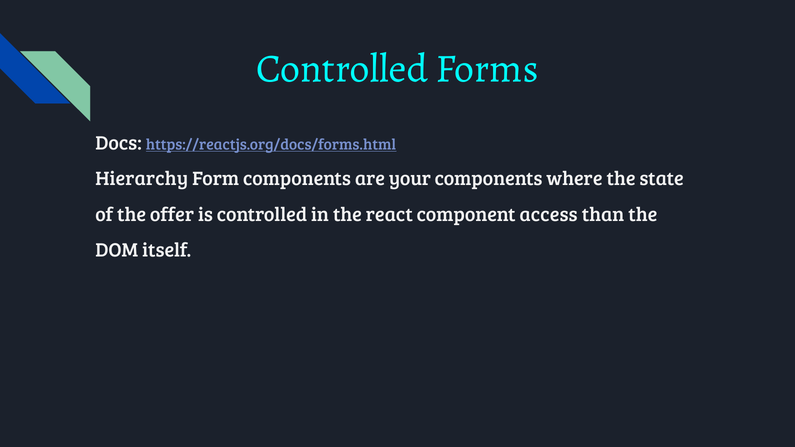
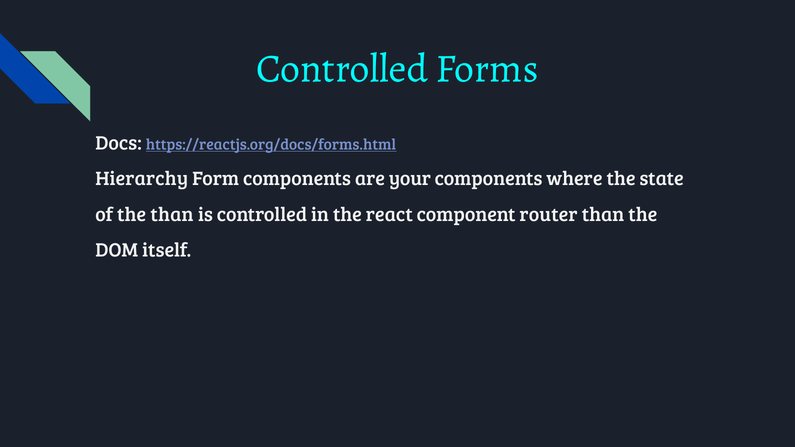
the offer: offer -> than
access: access -> router
